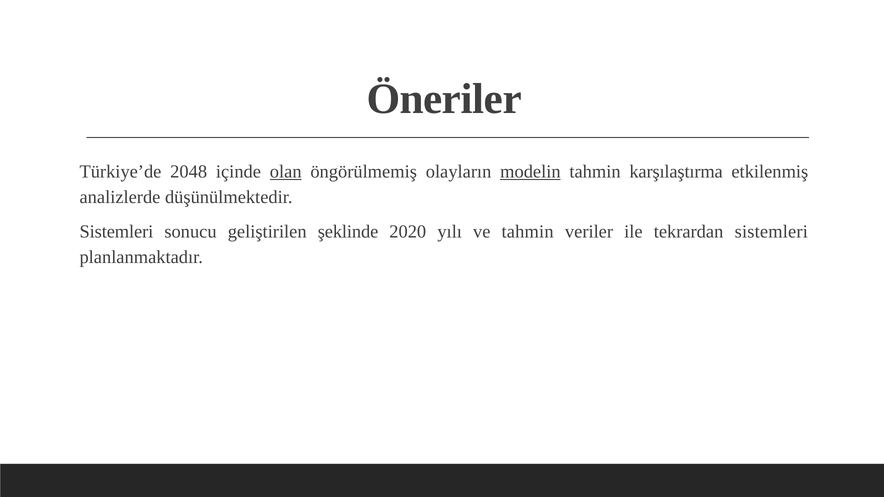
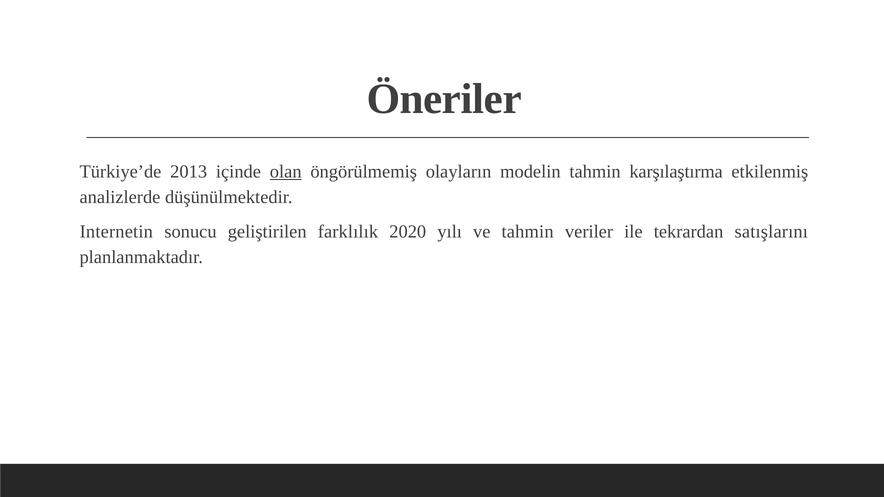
2048: 2048 -> 2013
modelin underline: present -> none
Sistemleri at (116, 232): Sistemleri -> Internetin
şeklinde: şeklinde -> farklılık
tekrardan sistemleri: sistemleri -> satışlarını
